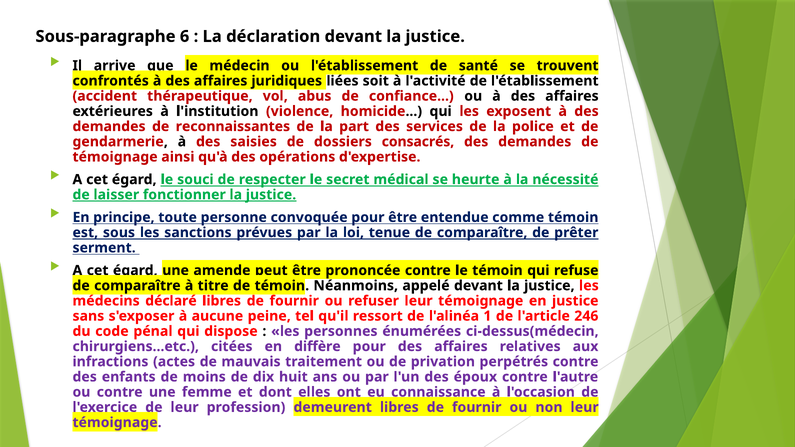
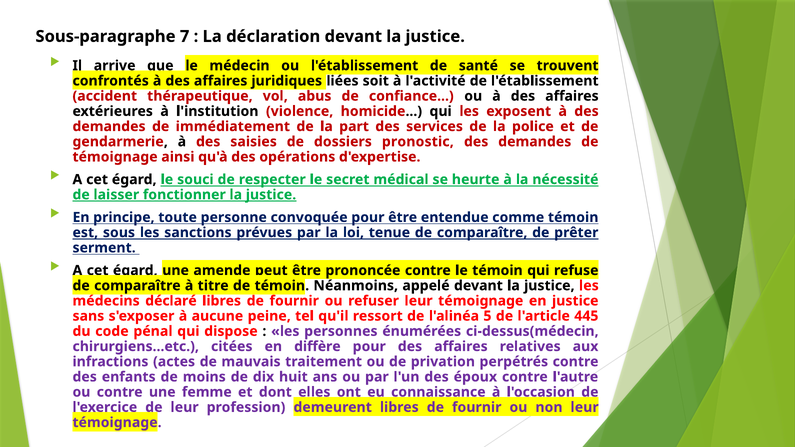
6: 6 -> 7
reconnaissantes: reconnaissantes -> immédiatement
consacrés: consacrés -> pronostic
1: 1 -> 5
246: 246 -> 445
